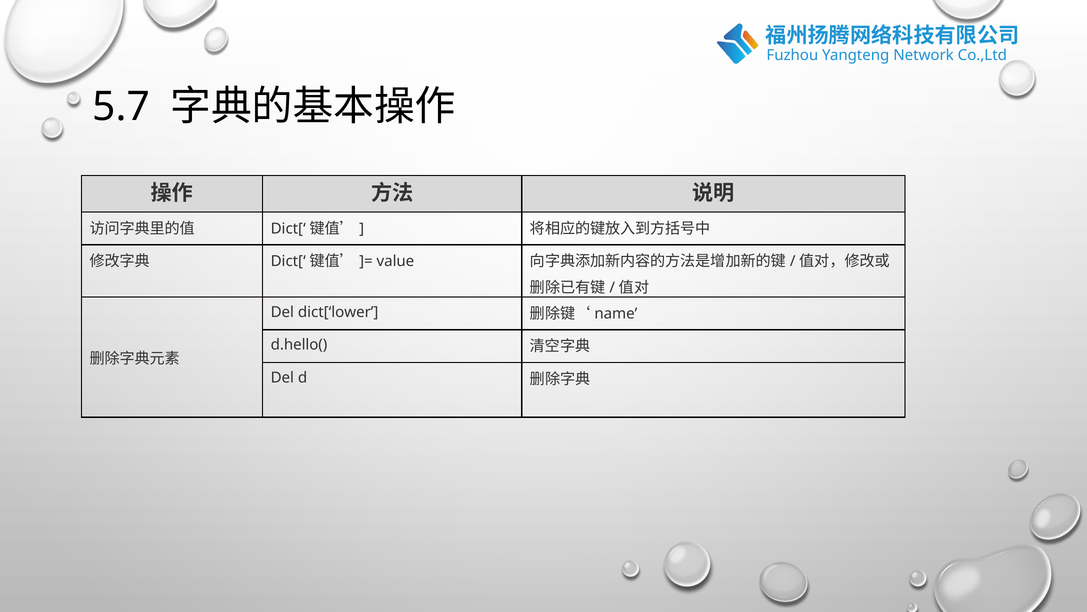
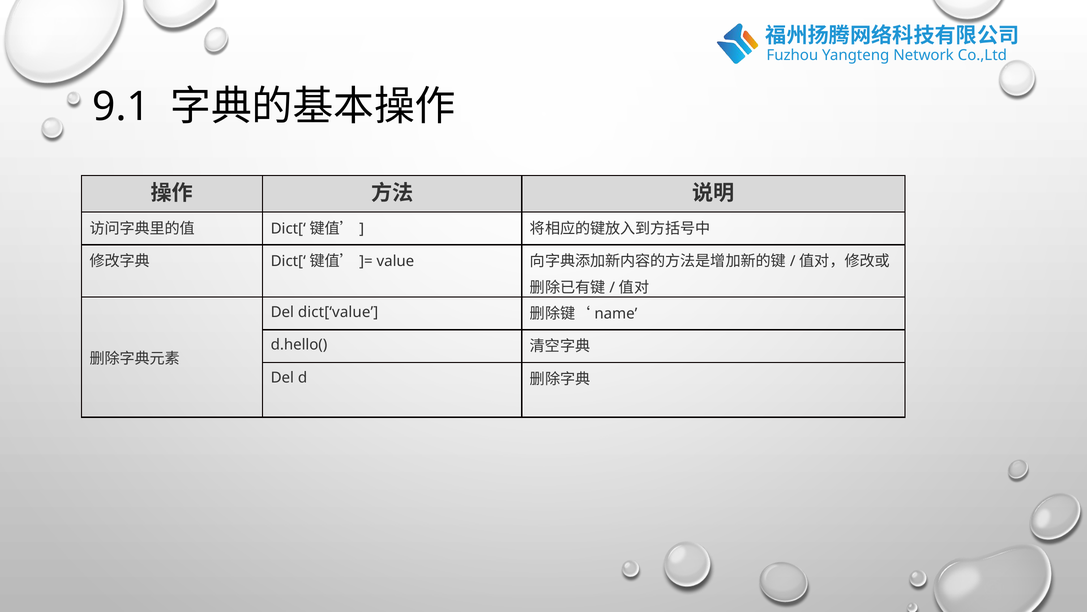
5.7: 5.7 -> 9.1
dict[‘lower: dict[‘lower -> dict[‘value
